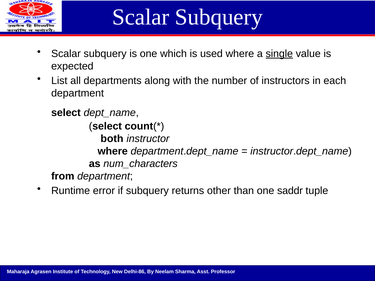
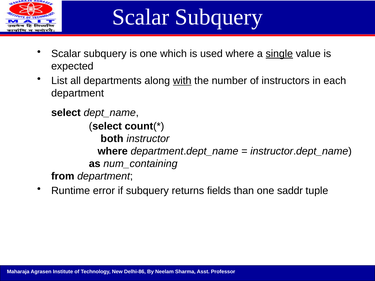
with underline: none -> present
num_characters: num_characters -> num_containing
other: other -> fields
